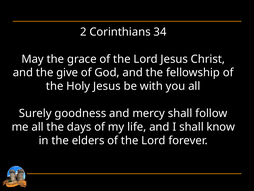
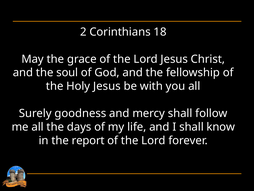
34: 34 -> 18
give: give -> soul
elders: elders -> report
